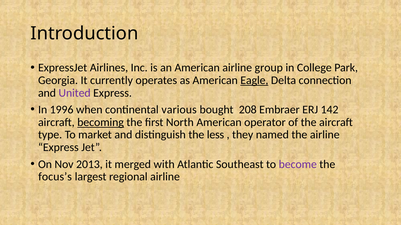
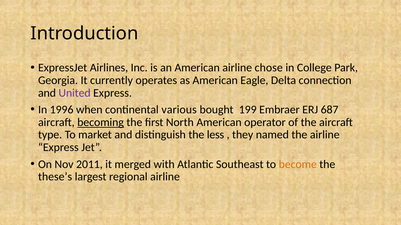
group: group -> chose
Eagle underline: present -> none
208: 208 -> 199
142: 142 -> 687
2013: 2013 -> 2011
become colour: purple -> orange
focus’s: focus’s -> these’s
